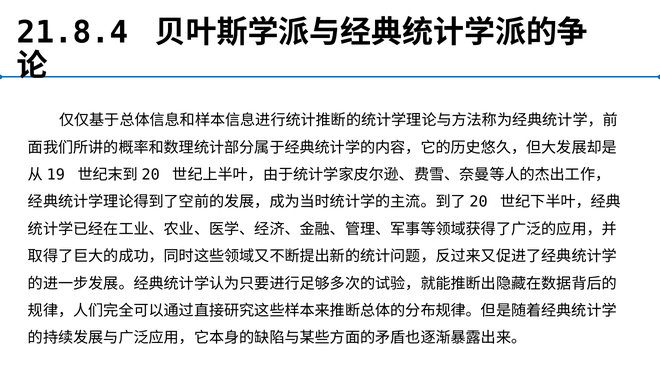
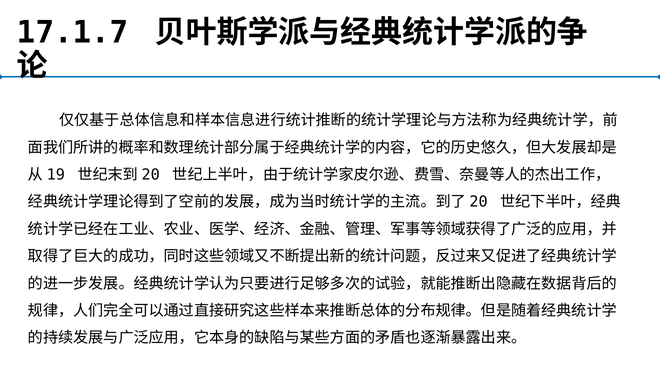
21.8.4: 21.8.4 -> 17.1.7
